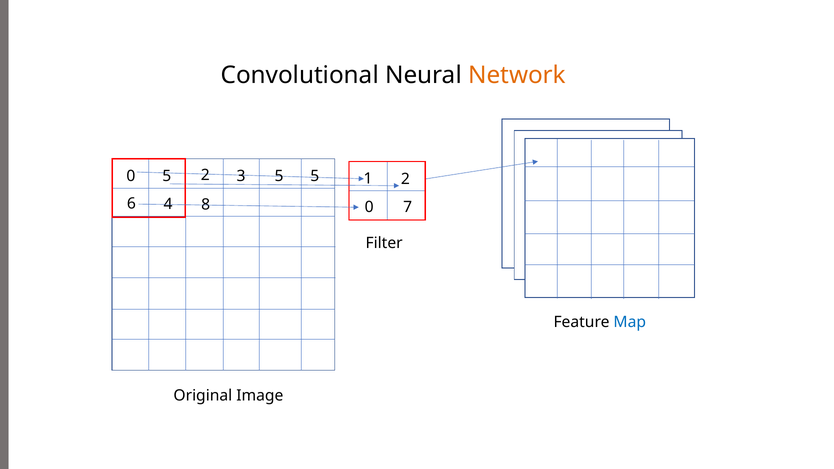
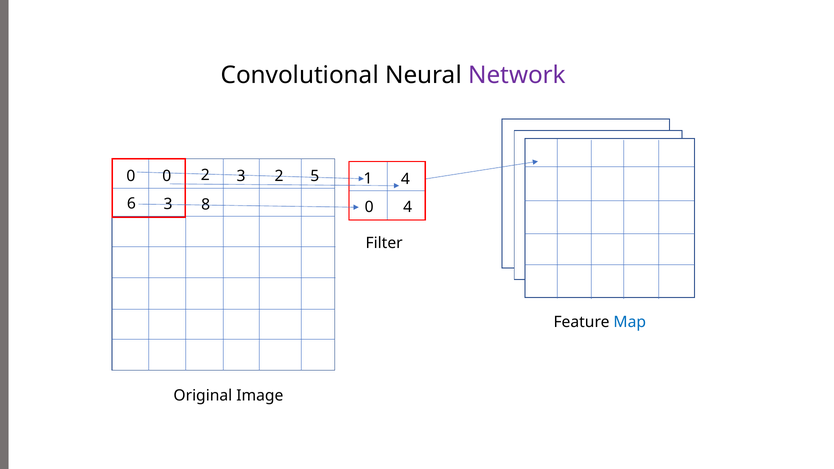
Network colour: orange -> purple
0 5: 5 -> 0
5 at (279, 176): 5 -> 2
1 2: 2 -> 4
6 4: 4 -> 3
0 7: 7 -> 4
